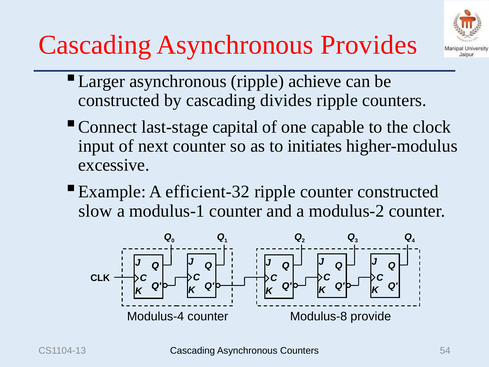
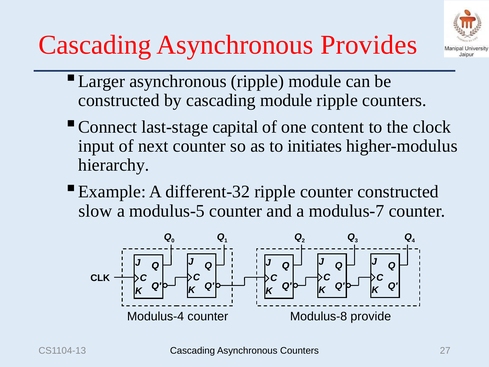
ripple achieve: achieve -> module
cascading divides: divides -> module
capable: capable -> content
excessive: excessive -> hierarchy
efficient-32: efficient-32 -> different-32
modulus-1: modulus-1 -> modulus-5
modulus-2: modulus-2 -> modulus-7
54: 54 -> 27
